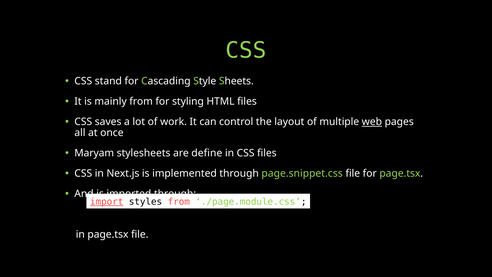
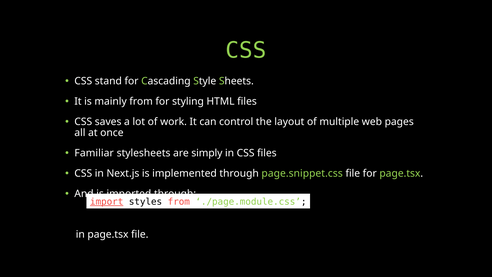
web underline: present -> none
Maryam: Maryam -> Familiar
define: define -> simply
